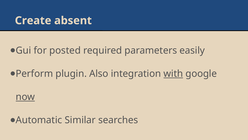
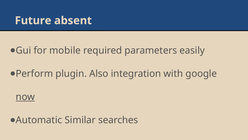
Create: Create -> Future
posted: posted -> mobile
with underline: present -> none
